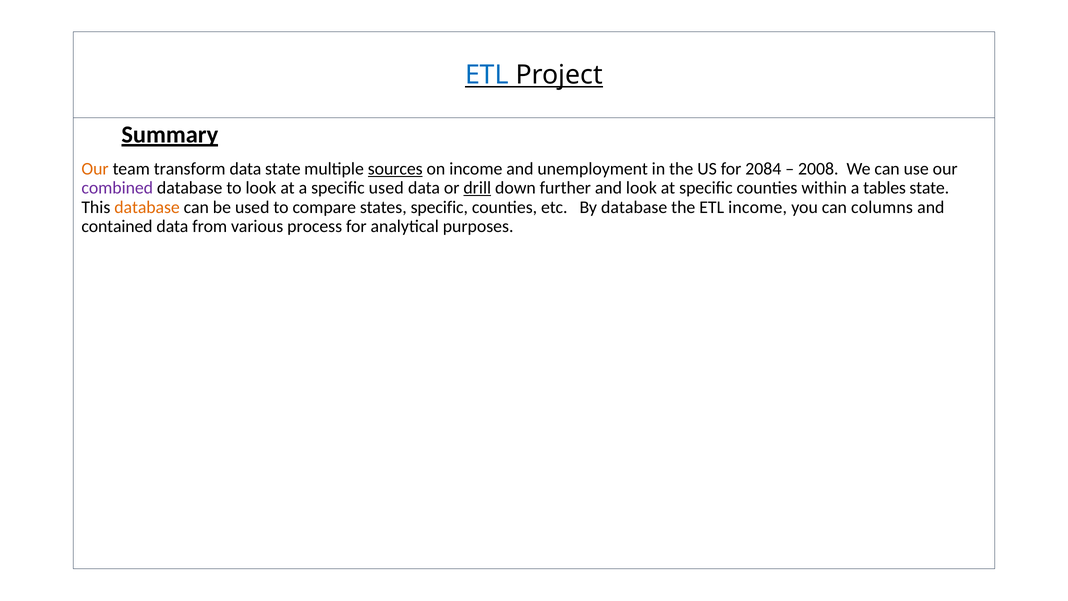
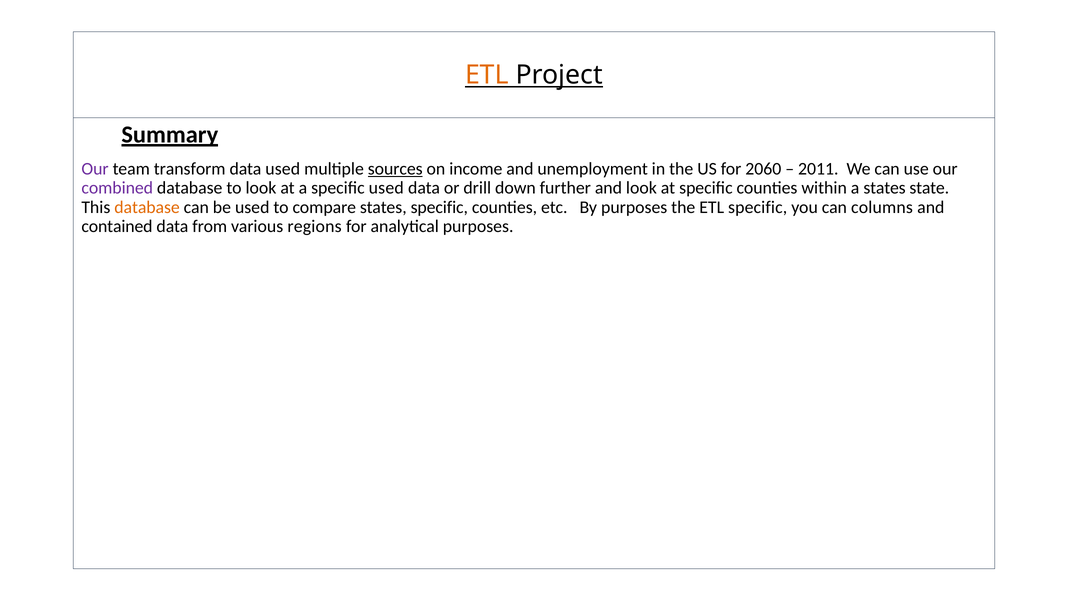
ETL at (487, 75) colour: blue -> orange
Our at (95, 169) colour: orange -> purple
data state: state -> used
2084: 2084 -> 2060
2008: 2008 -> 2011
drill underline: present -> none
a tables: tables -> states
By database: database -> purposes
ETL income: income -> specific
process: process -> regions
